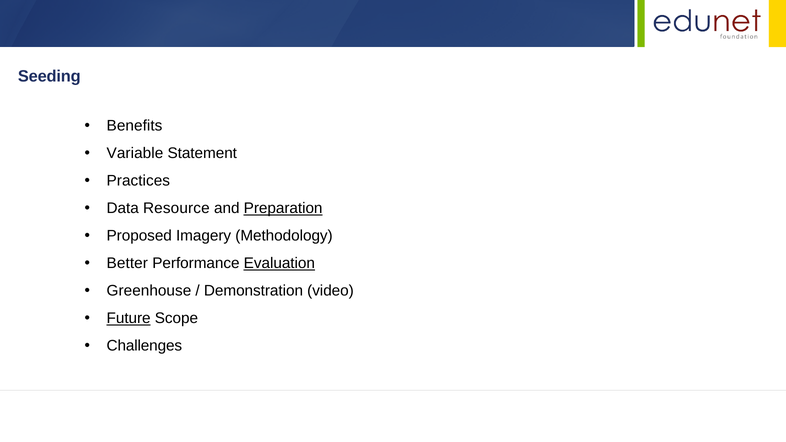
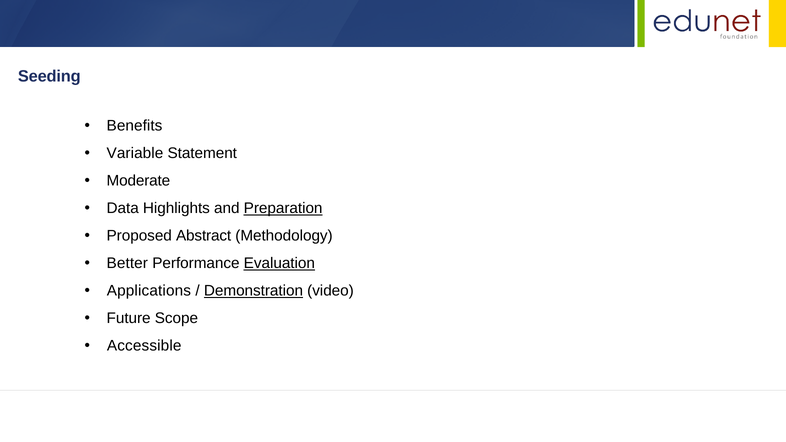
Practices: Practices -> Moderate
Resource: Resource -> Highlights
Imagery: Imagery -> Abstract
Greenhouse: Greenhouse -> Applications
Demonstration underline: none -> present
Future underline: present -> none
Challenges: Challenges -> Accessible
